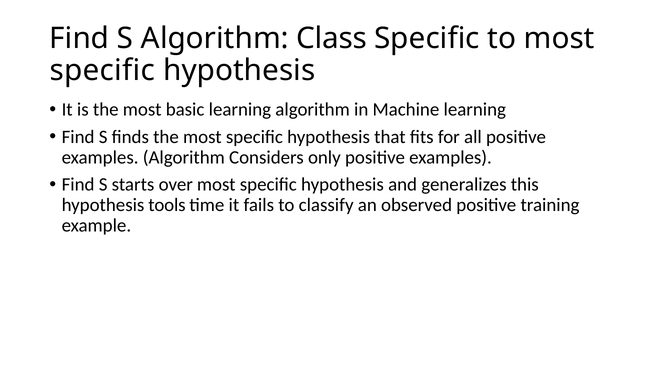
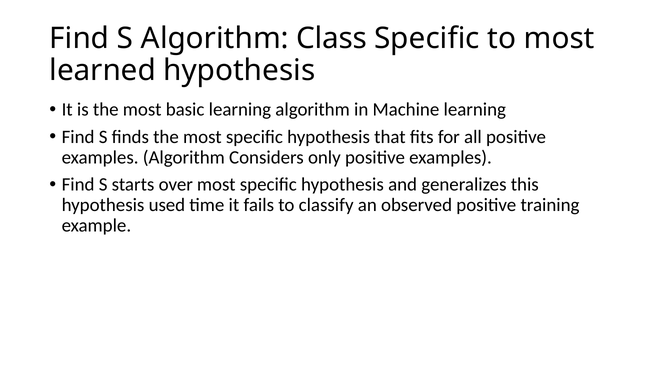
specific at (102, 71): specific -> learned
tools: tools -> used
